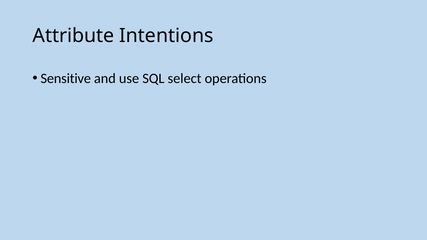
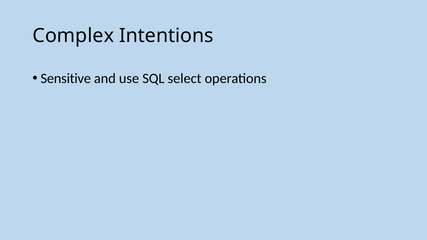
Attribute: Attribute -> Complex
